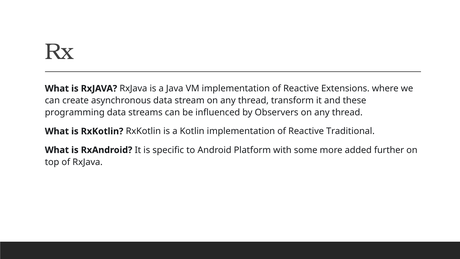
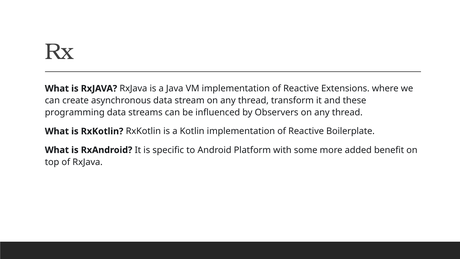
Traditional: Traditional -> Boilerplate
further: further -> benefit
